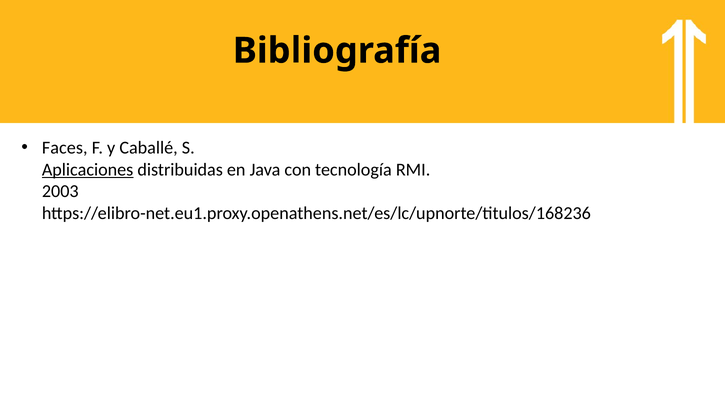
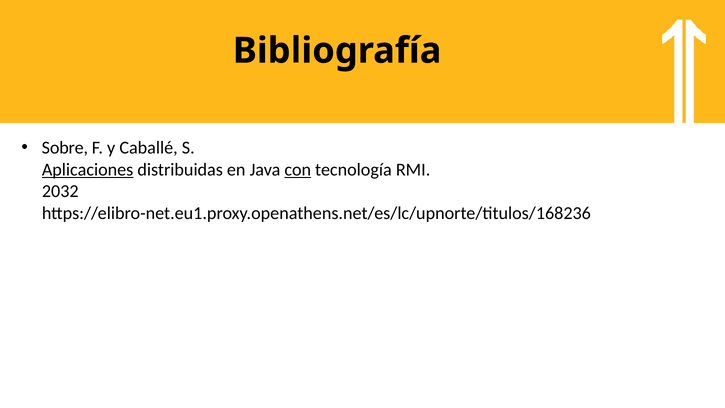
Faces: Faces -> Sobre
con underline: none -> present
2003: 2003 -> 2032
